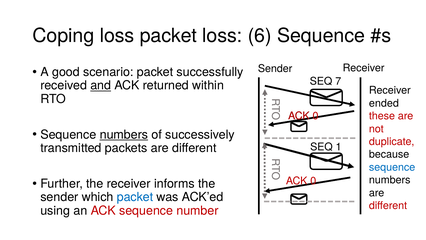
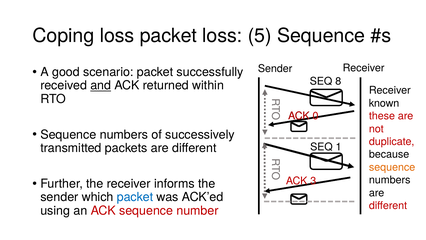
6: 6 -> 5
7: 7 -> 8
ended: ended -> known
numbers at (124, 134) underline: present -> none
sequence at (392, 167) colour: blue -> orange
0 at (313, 181): 0 -> 3
